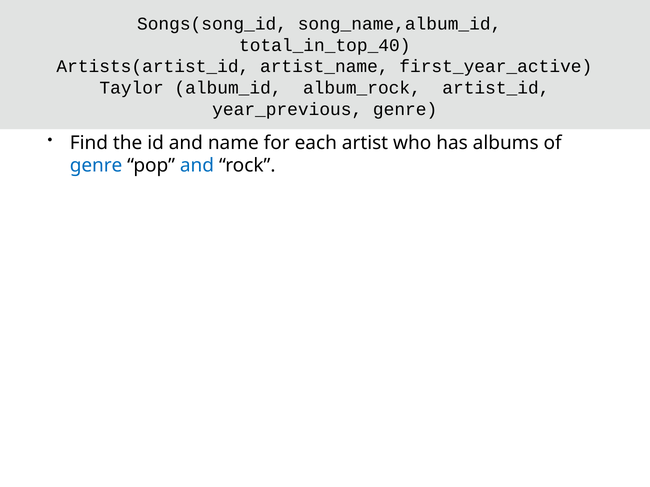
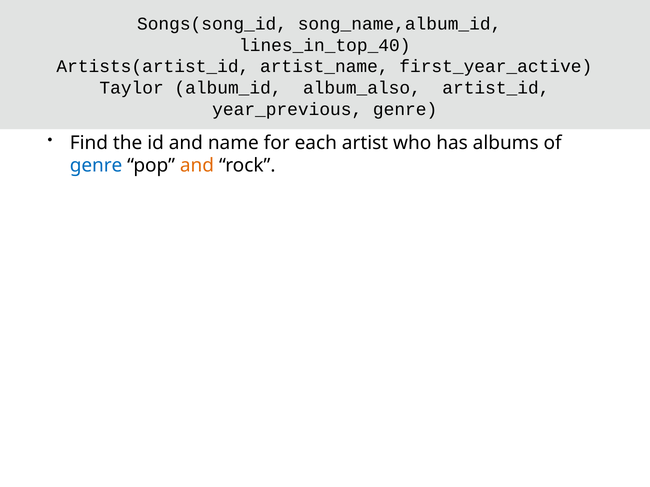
total_in_top_40: total_in_top_40 -> lines_in_top_40
album_rock: album_rock -> album_also
and at (197, 166) colour: blue -> orange
